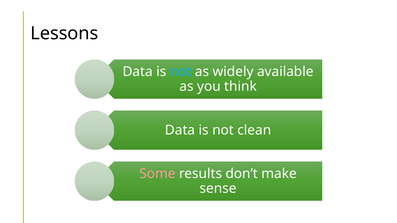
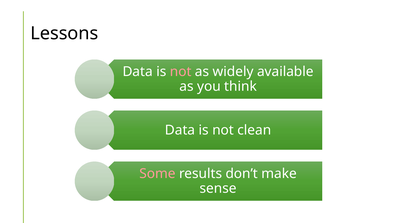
not at (181, 72) colour: light blue -> pink
